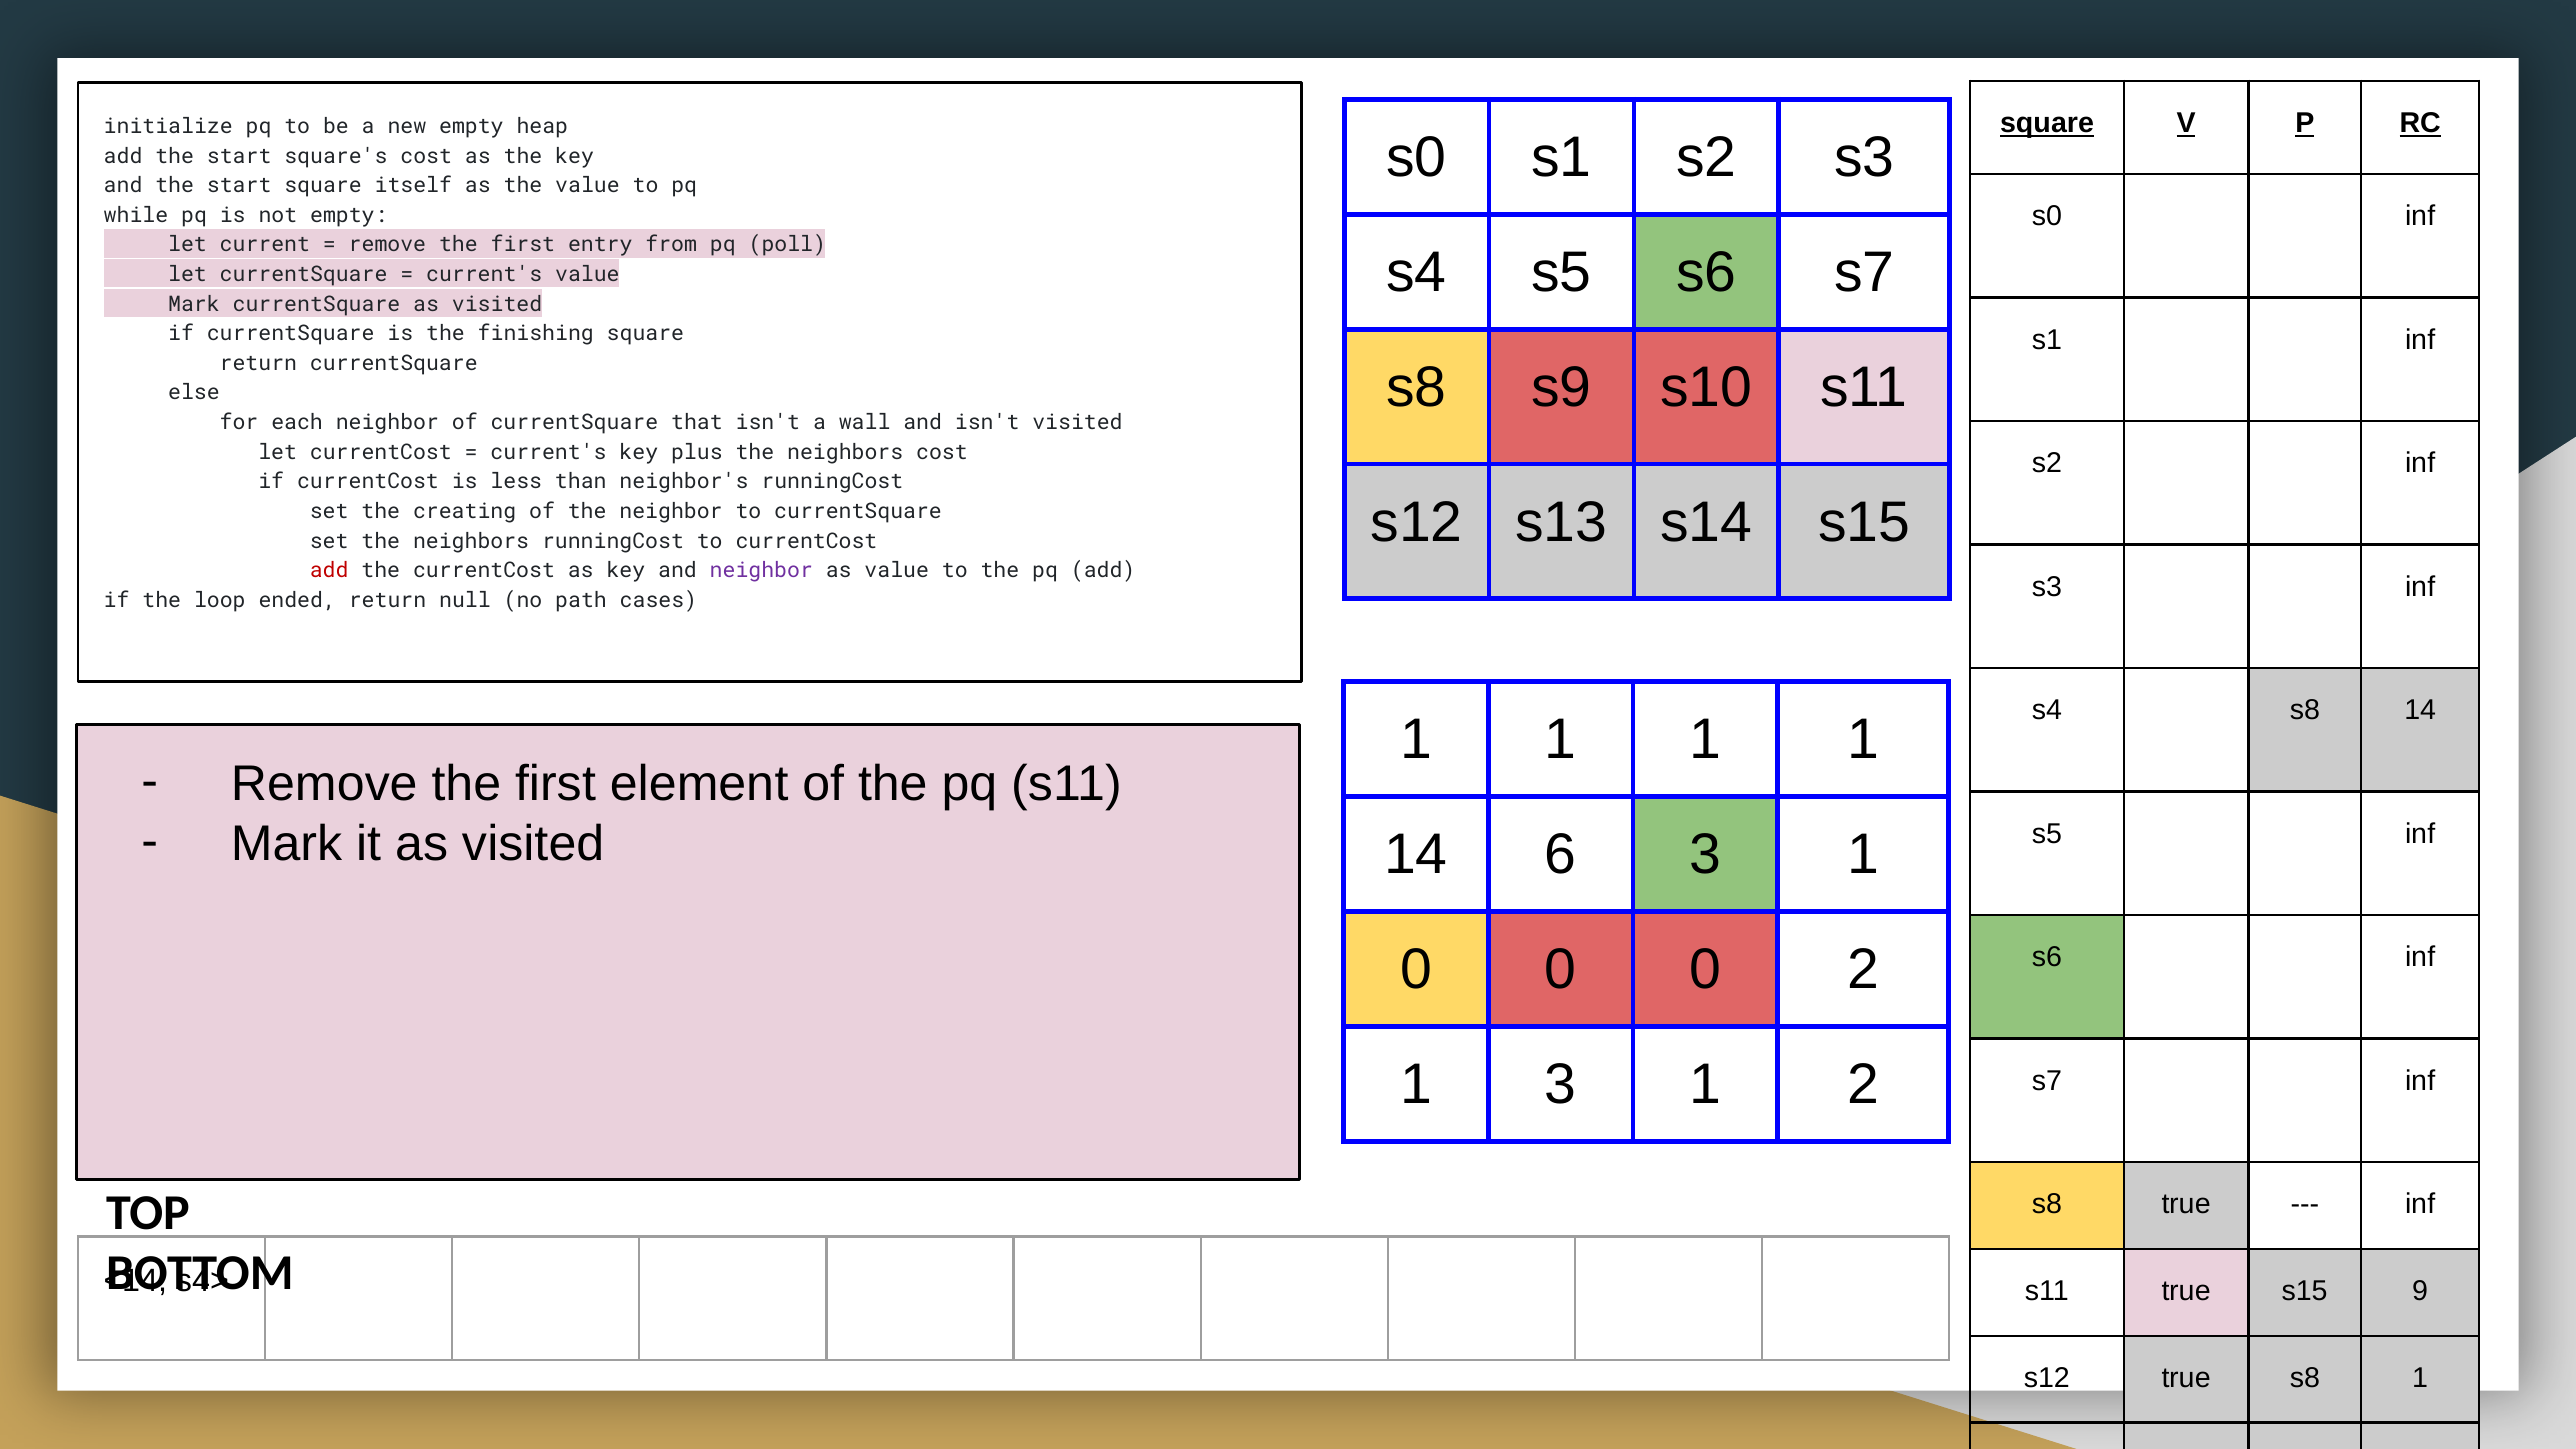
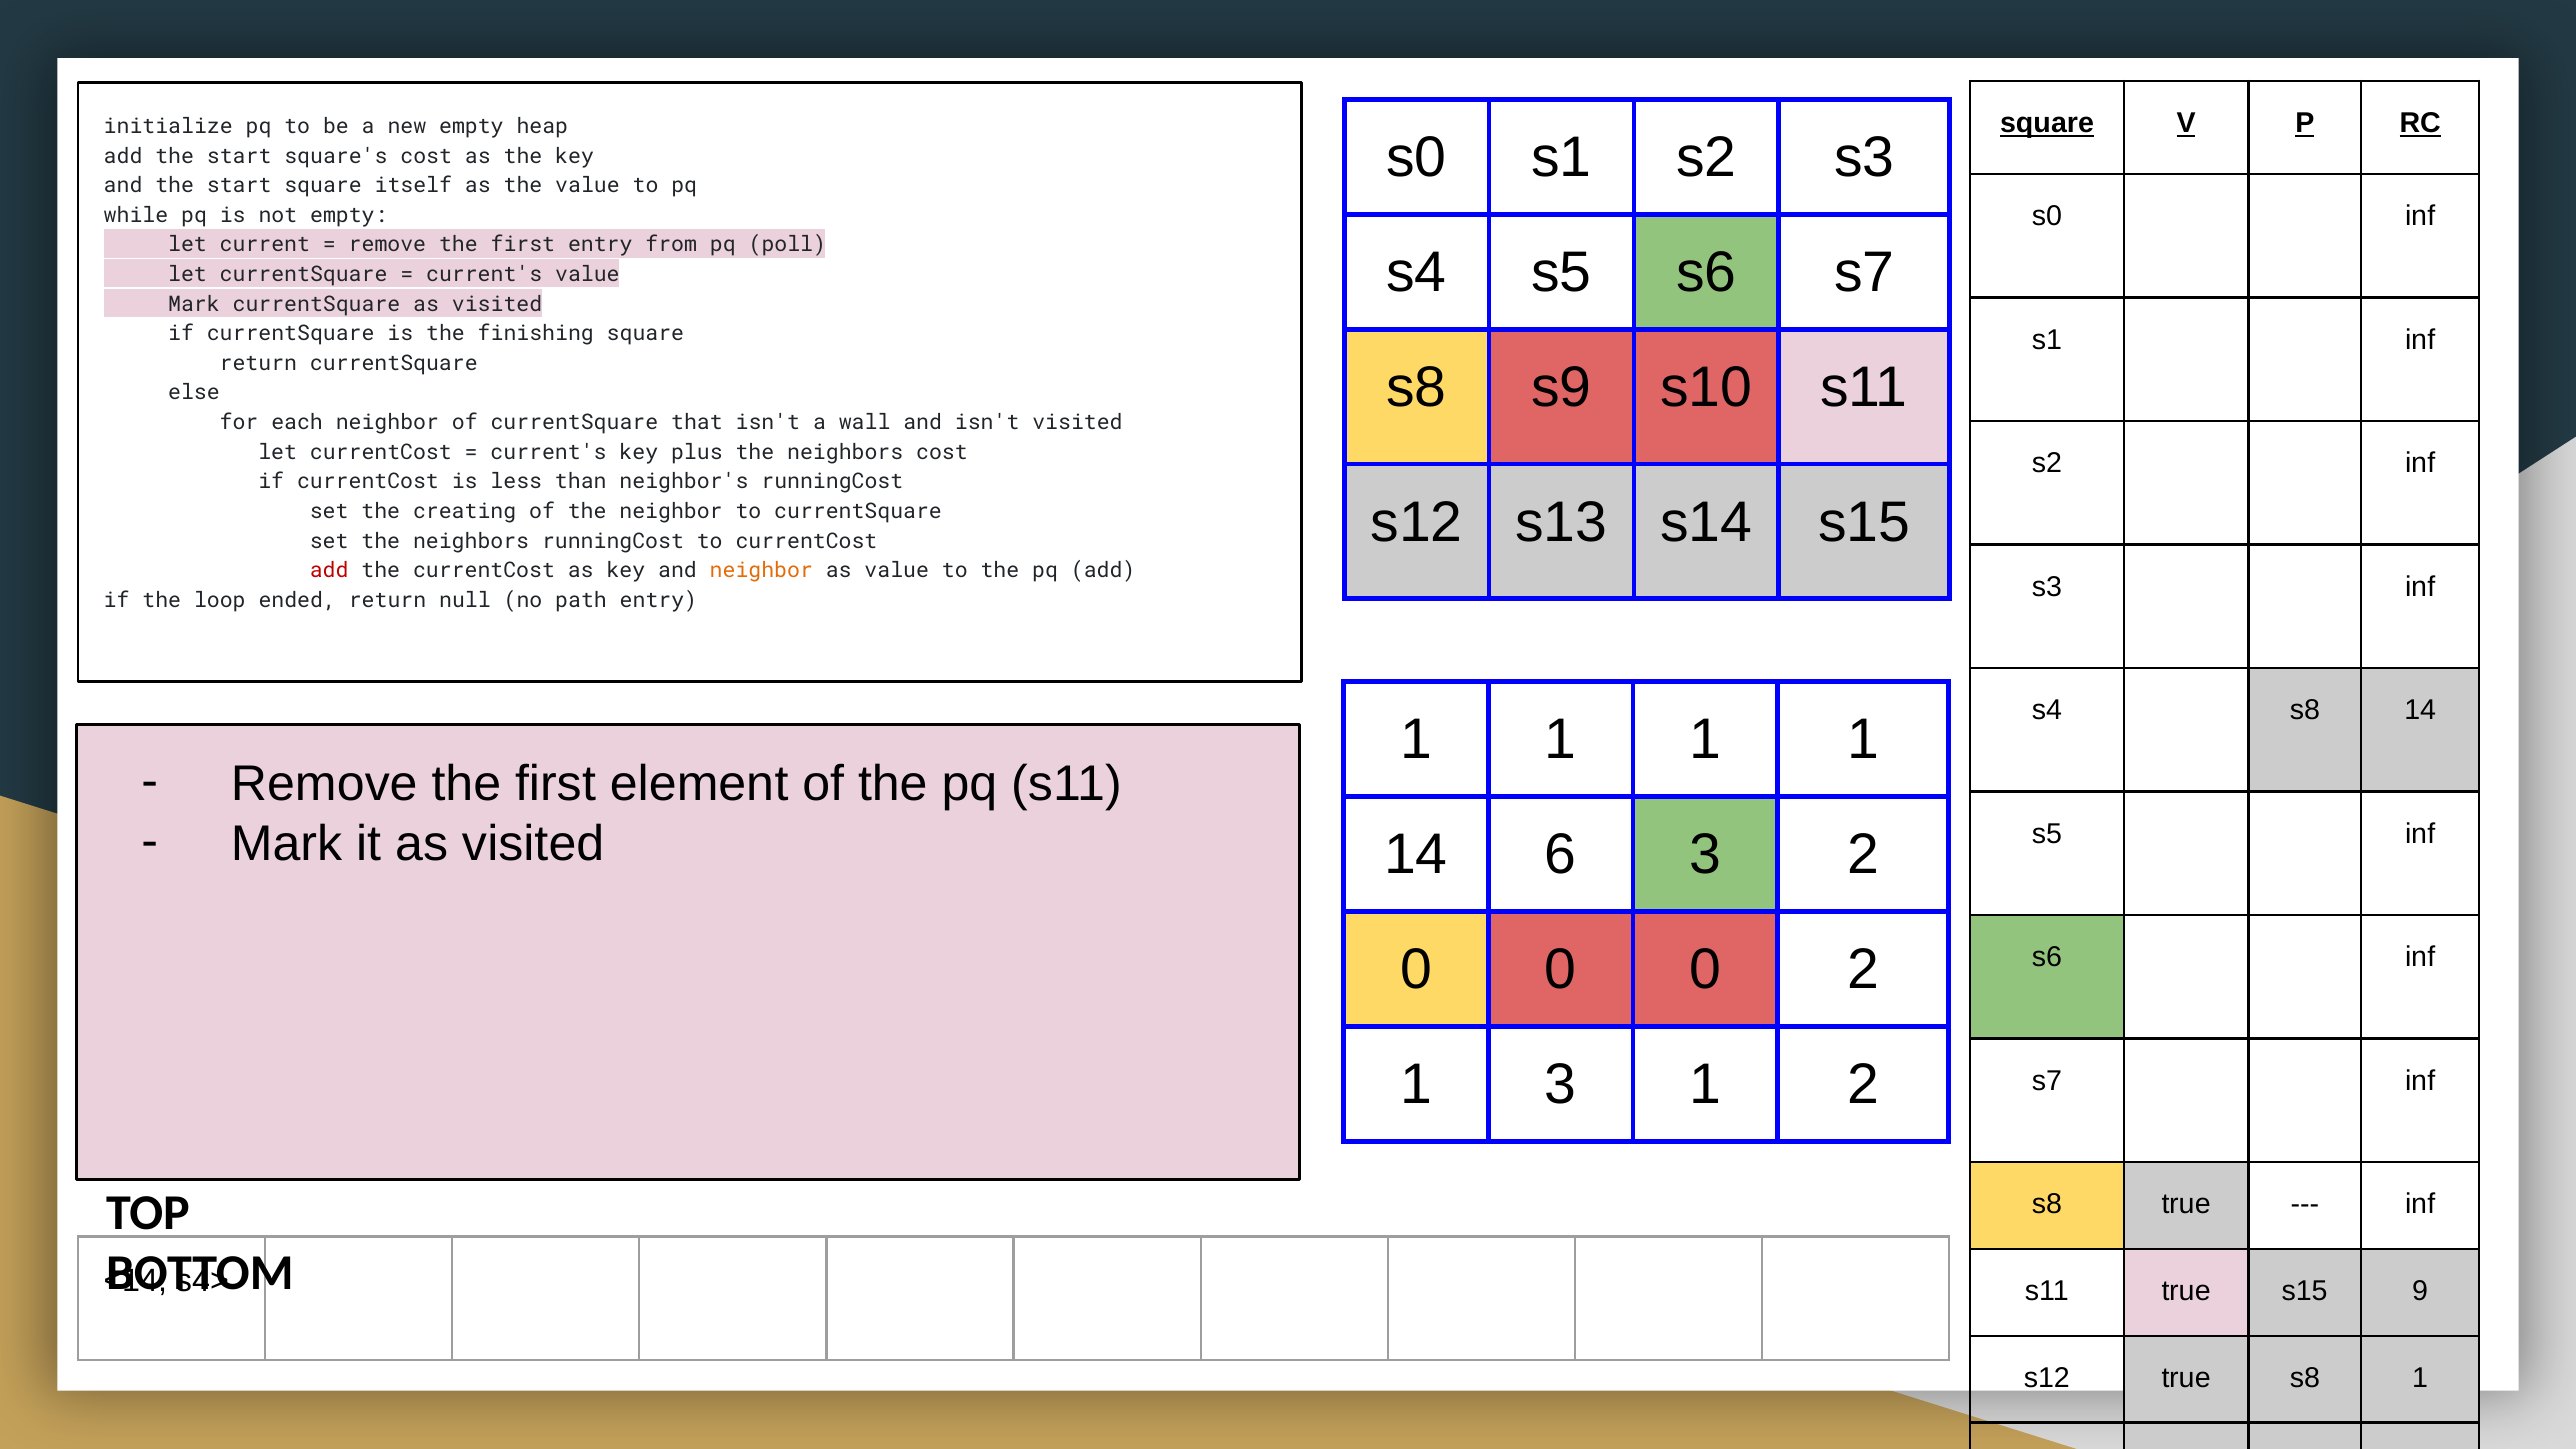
neighbor at (761, 571) colour: purple -> orange
path cases: cases -> entry
6 3 1: 1 -> 2
